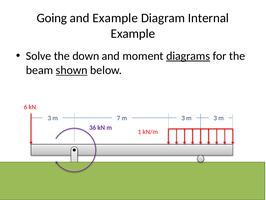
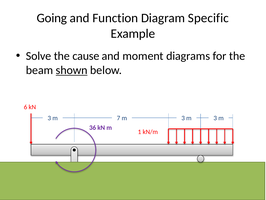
and Example: Example -> Function
Internal: Internal -> Specific
down: down -> cause
diagrams underline: present -> none
